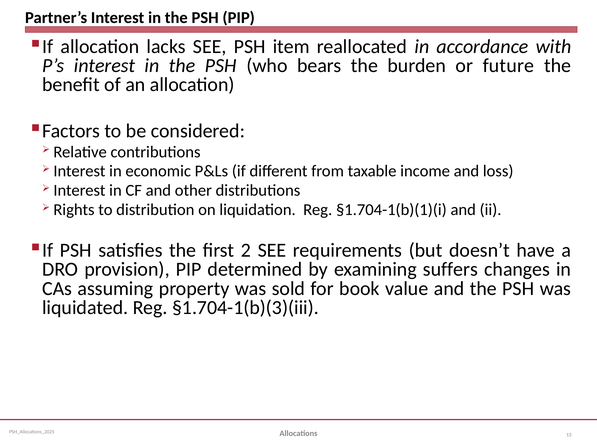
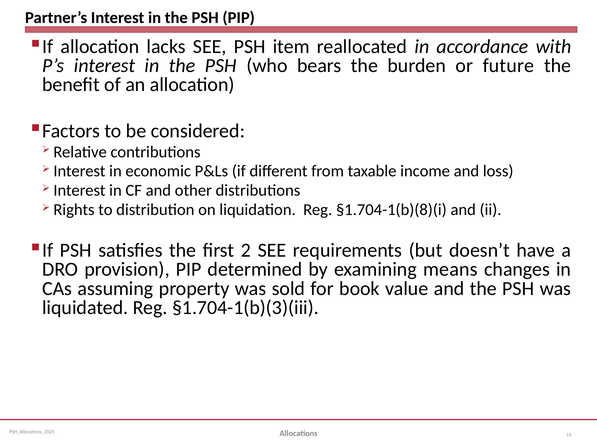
§1.704-1(b)(1)(i: §1.704-1(b)(1)(i -> §1.704-1(b)(8)(i
suffers: suffers -> means
